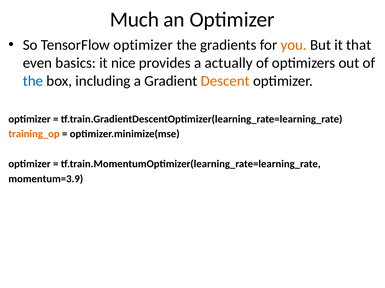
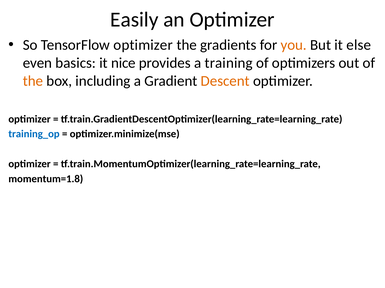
Much: Much -> Easily
that: that -> else
actually: actually -> training
the at (33, 81) colour: blue -> orange
training_op colour: orange -> blue
momentum=3.9: momentum=3.9 -> momentum=1.8
